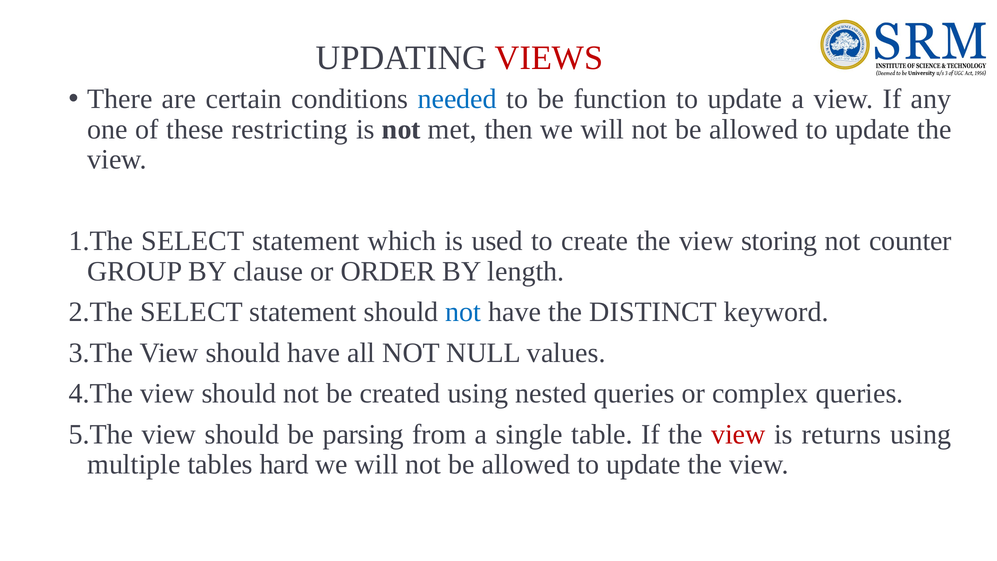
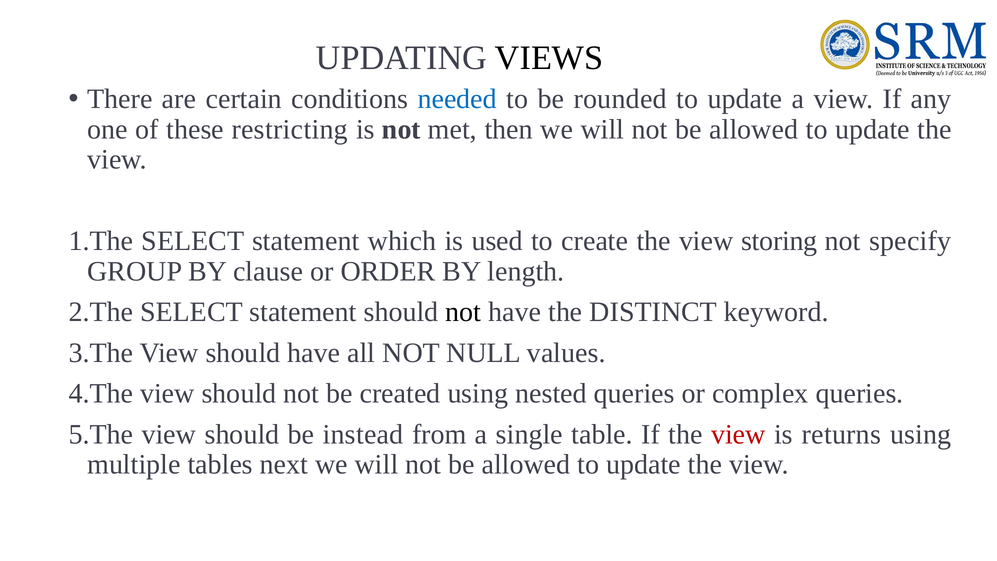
VIEWS colour: red -> black
function: function -> rounded
counter: counter -> specify
not at (463, 312) colour: blue -> black
parsing: parsing -> instead
hard: hard -> next
